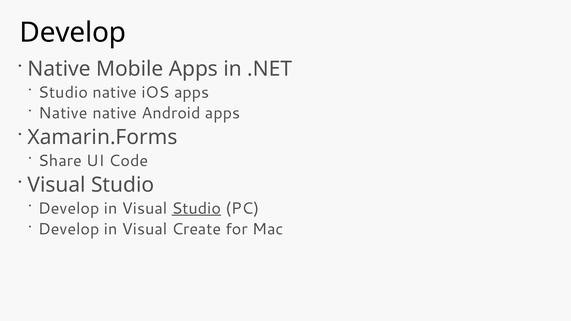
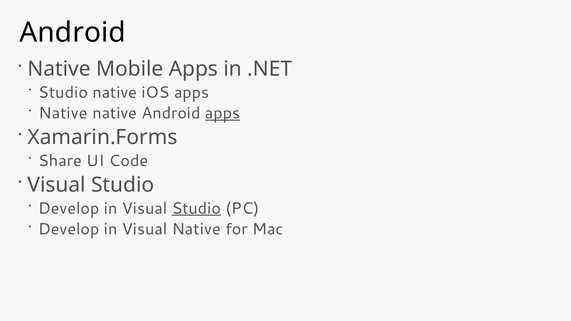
Develop at (73, 33): Develop -> Android
apps at (222, 113) underline: none -> present
Visual Create: Create -> Native
